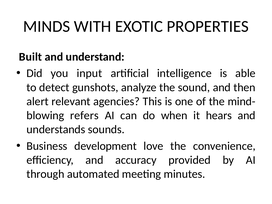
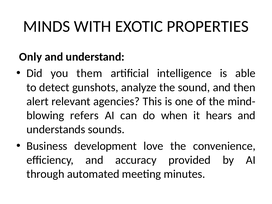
Built: Built -> Only
input: input -> them
